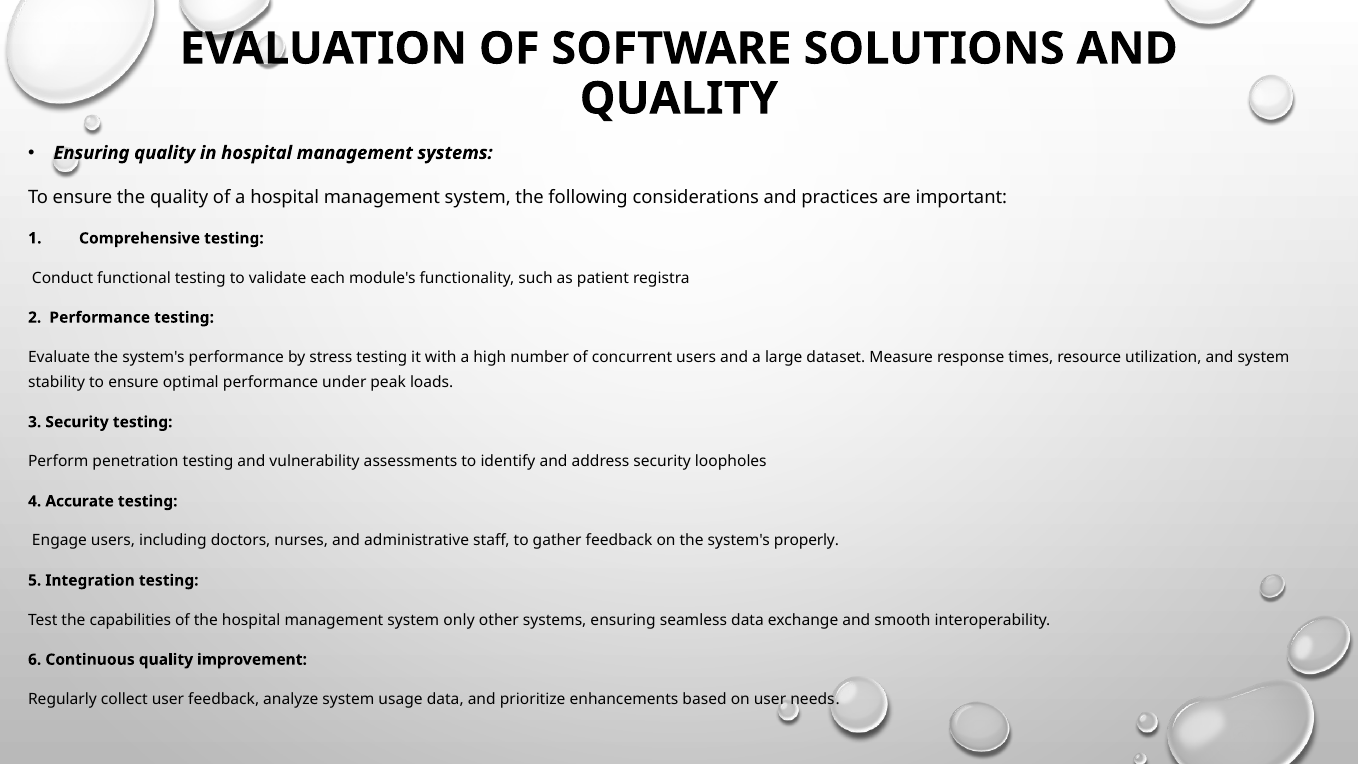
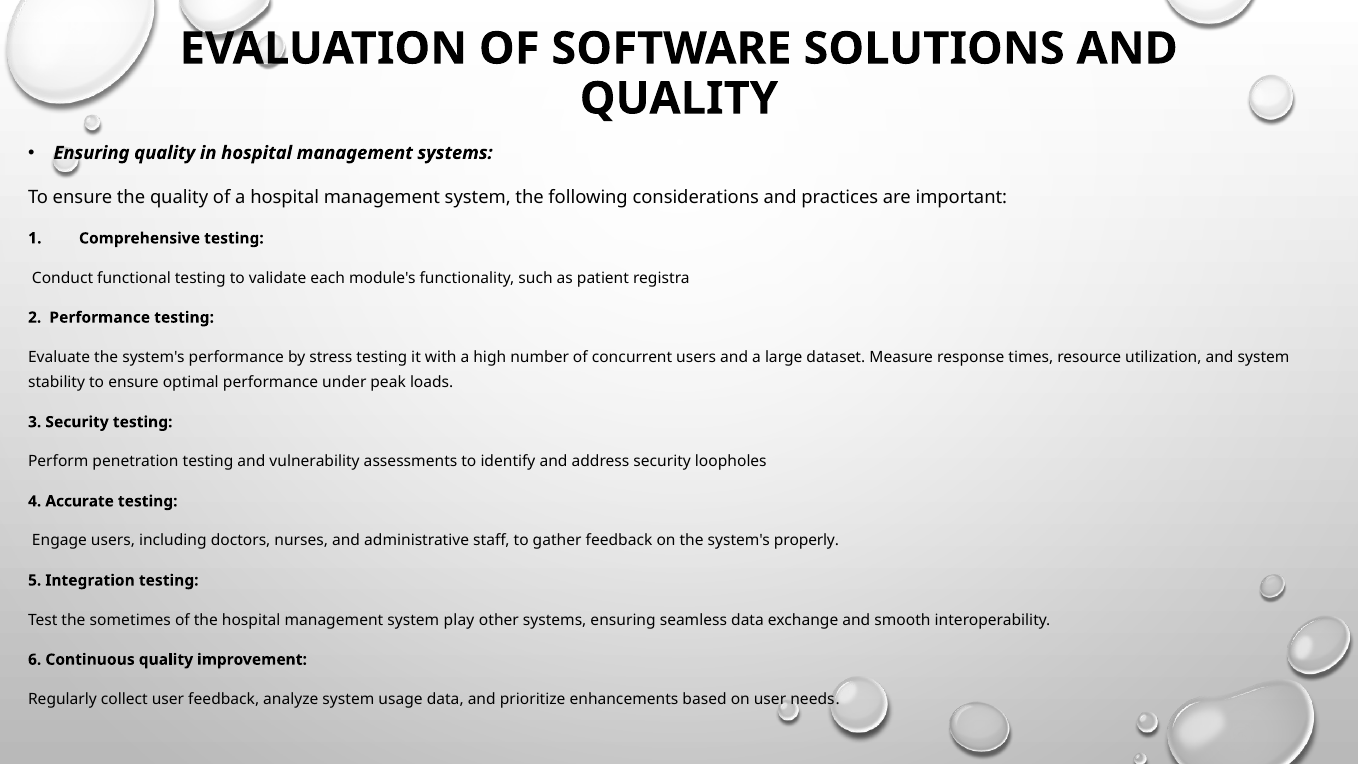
capabilities: capabilities -> sometimes
only: only -> play
